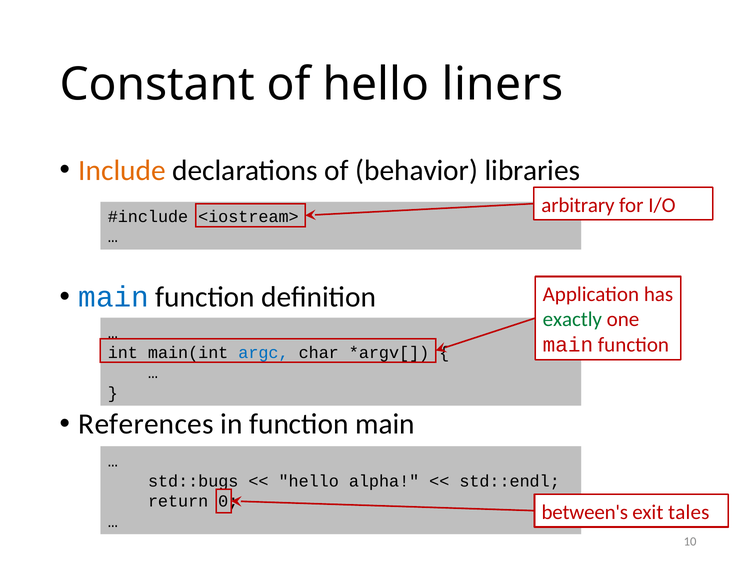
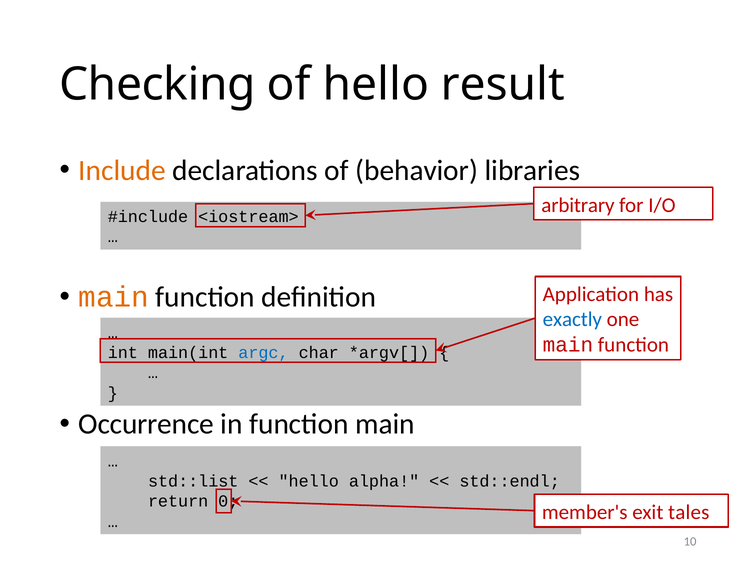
Constant: Constant -> Checking
liners: liners -> result
main at (114, 297) colour: blue -> orange
exactly colour: green -> blue
References: References -> Occurrence
std::bugs: std::bugs -> std::list
between's: between's -> member's
